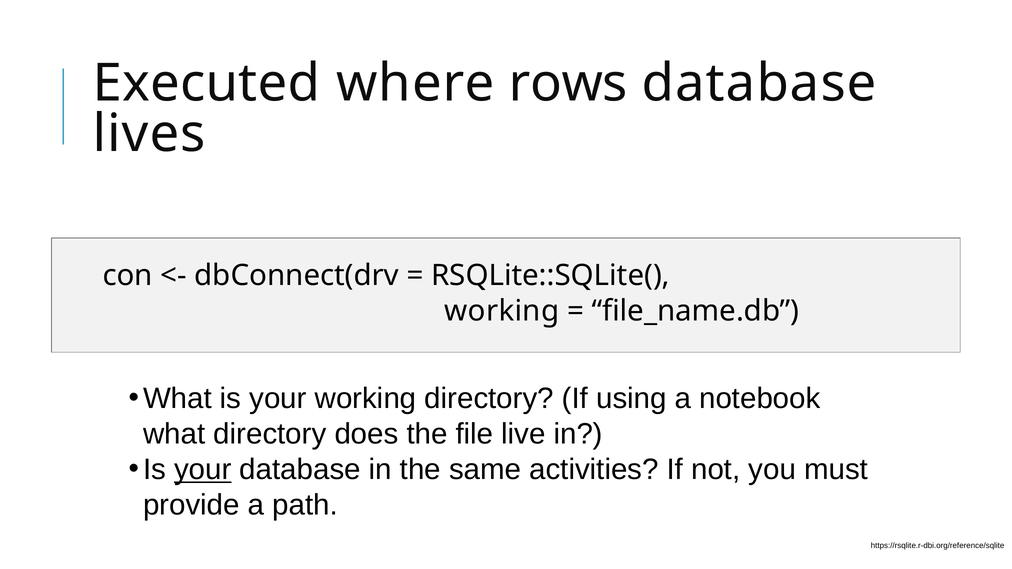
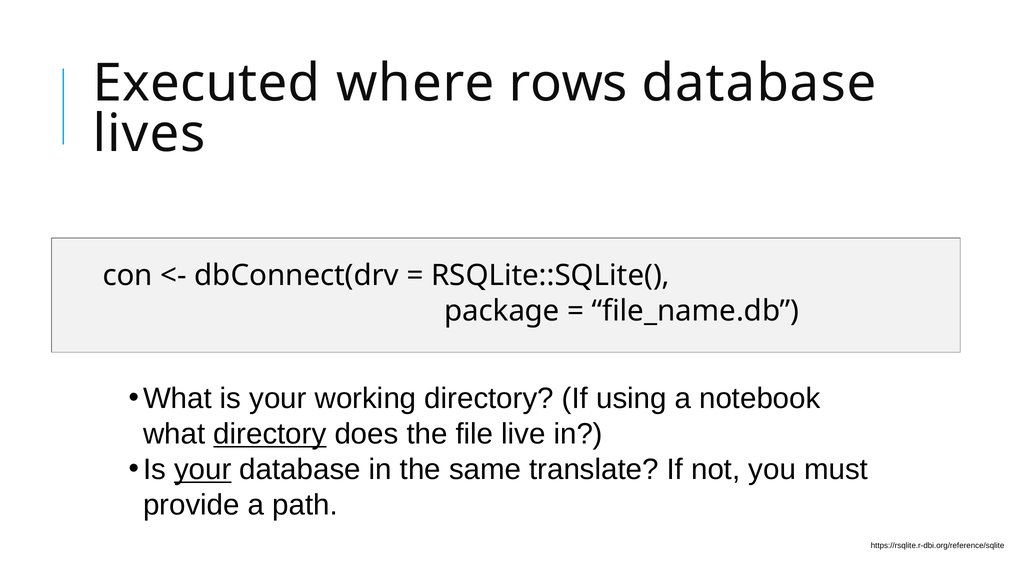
working at (502, 311): working -> package
directory at (270, 434) underline: none -> present
activities: activities -> translate
